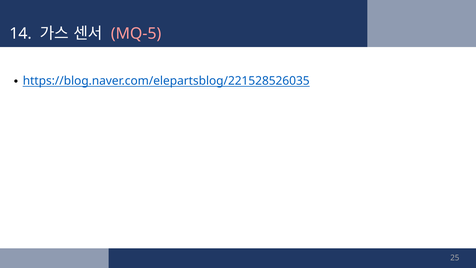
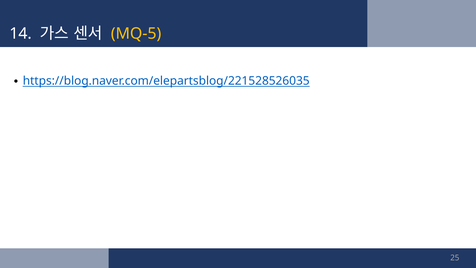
MQ-5 colour: pink -> yellow
